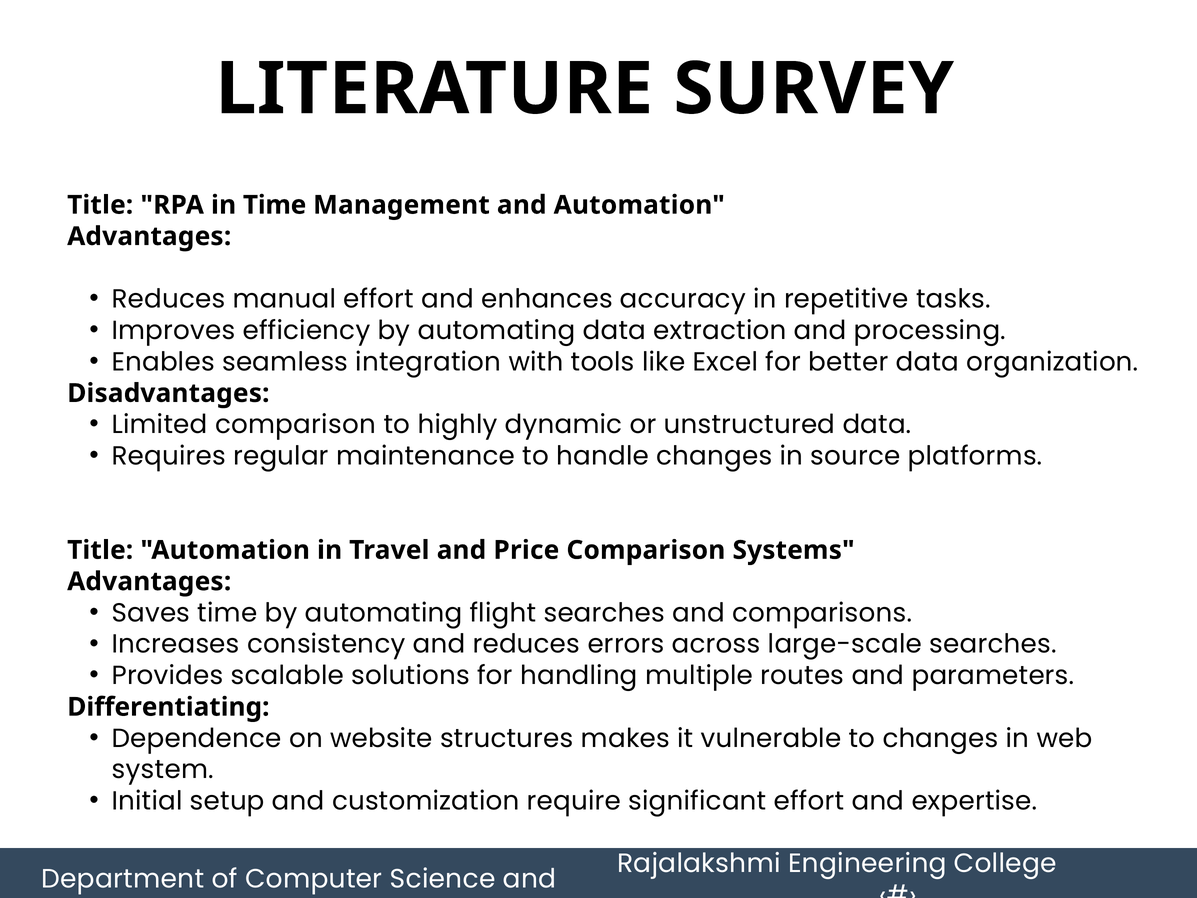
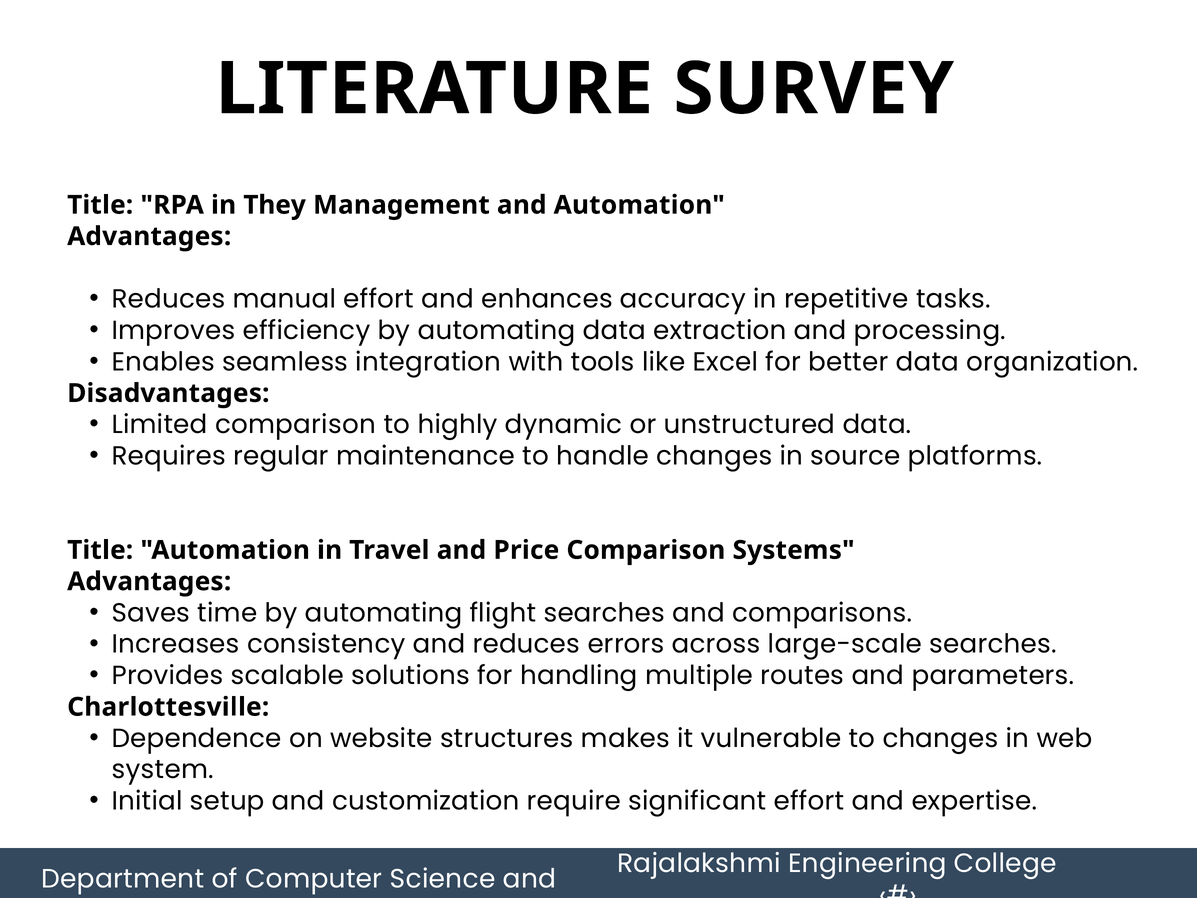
in Time: Time -> They
Differentiating: Differentiating -> Charlottesville
